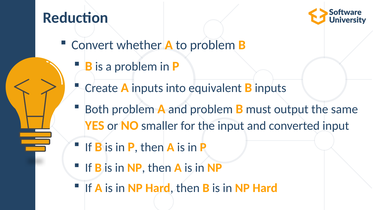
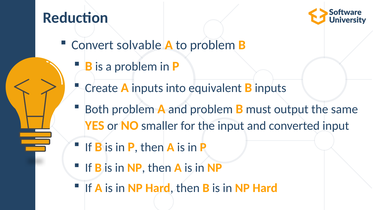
whether: whether -> solvable
